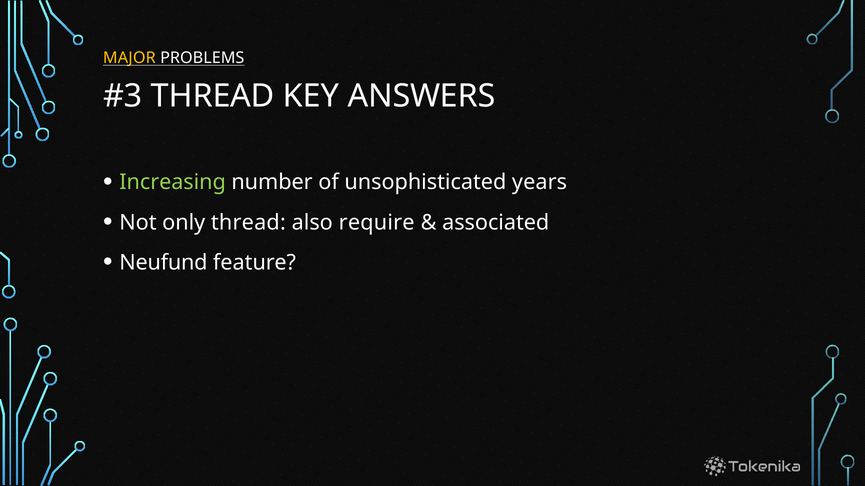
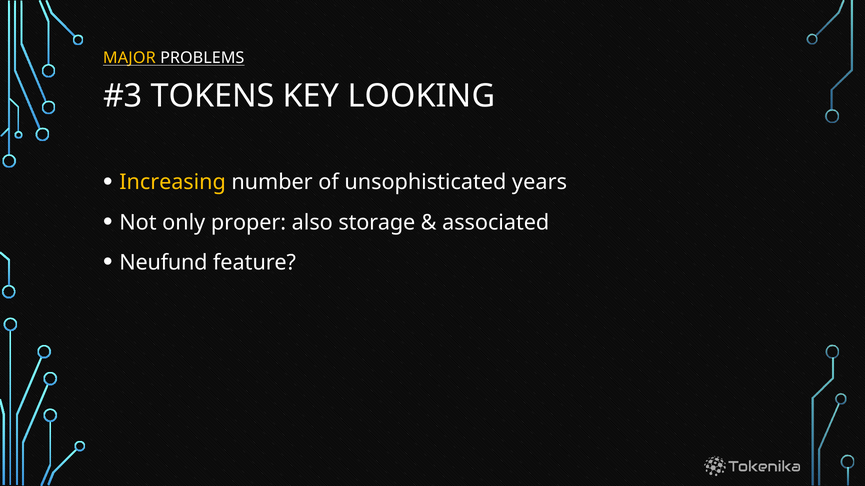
THREAD at (213, 96): THREAD -> TOKENS
ANSWERS: ANSWERS -> LOOKING
Increasing colour: light green -> yellow
only thread: thread -> proper
require: require -> storage
